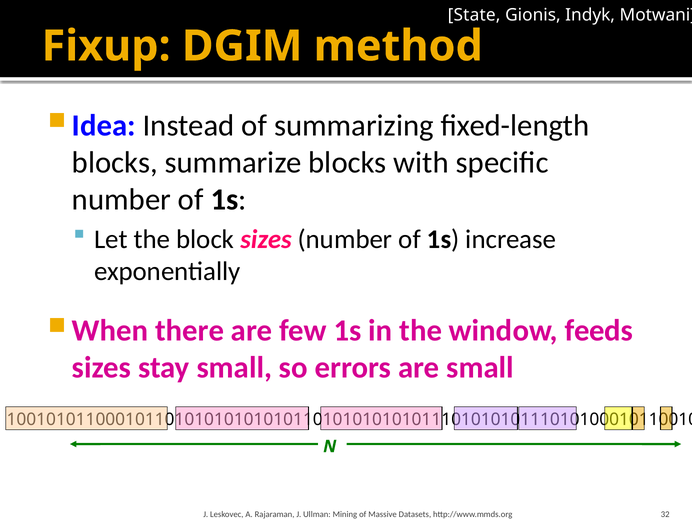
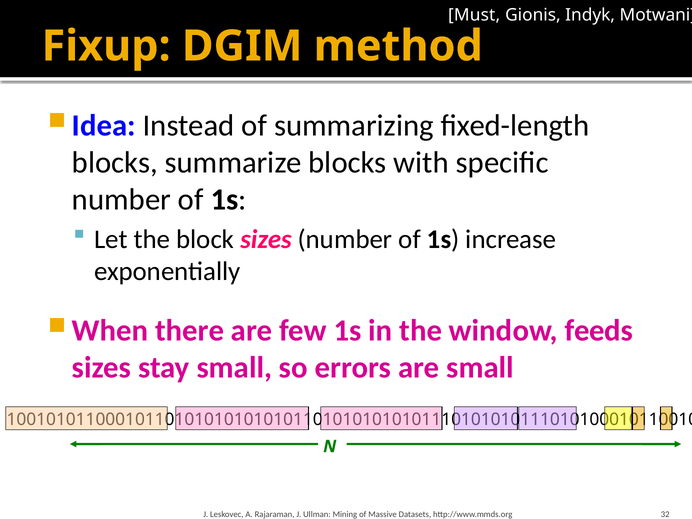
State: State -> Must
